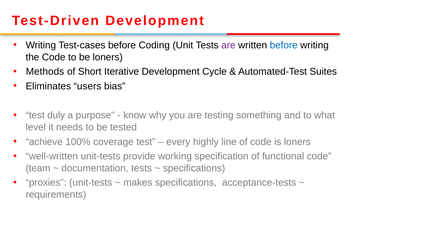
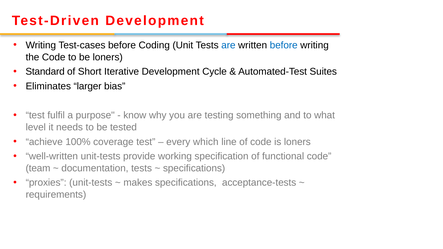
are at (228, 45) colour: purple -> blue
Methods: Methods -> Standard
users: users -> larger
duly: duly -> fulfil
highly: highly -> which
